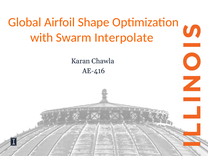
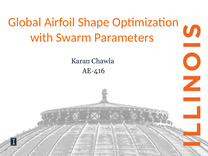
Interpolate: Interpolate -> Parameters
